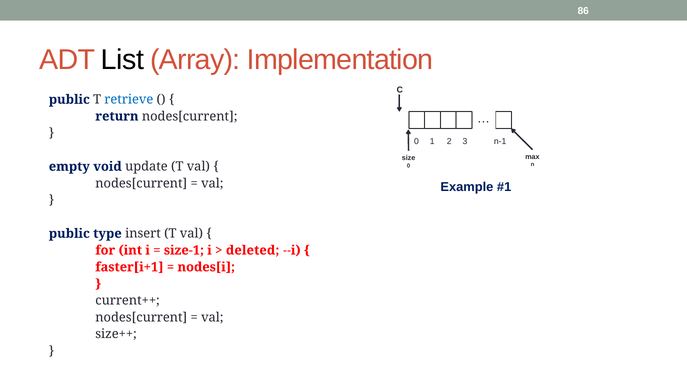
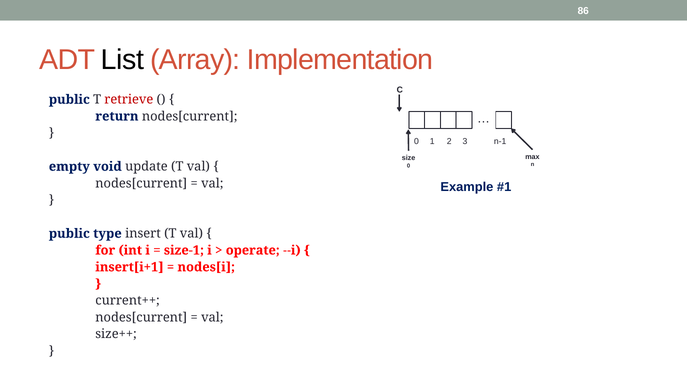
retrieve colour: blue -> red
deleted: deleted -> operate
faster[i+1: faster[i+1 -> insert[i+1
